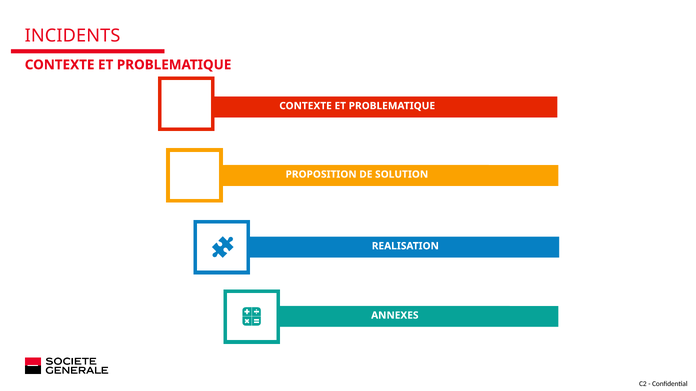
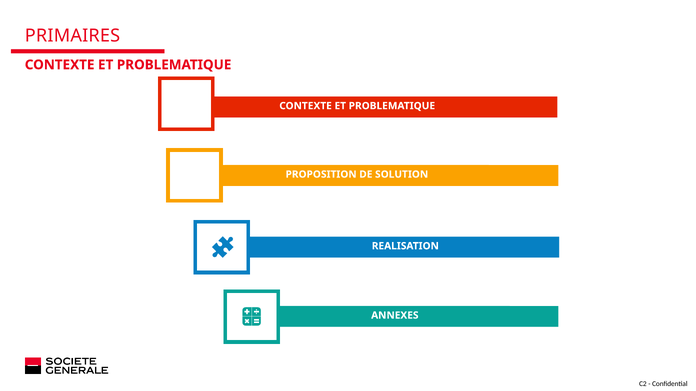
INCIDENTS: INCIDENTS -> PRIMAIRES
